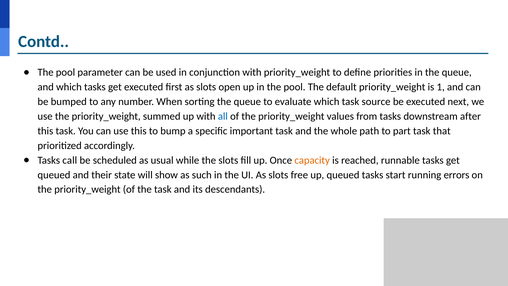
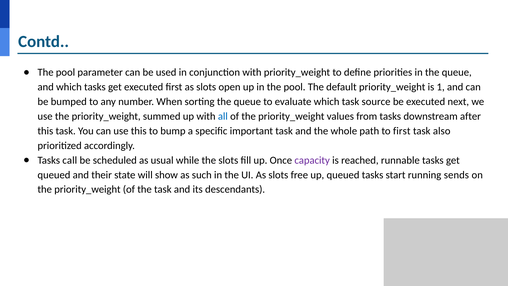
to part: part -> first
that: that -> also
capacity colour: orange -> purple
errors: errors -> sends
